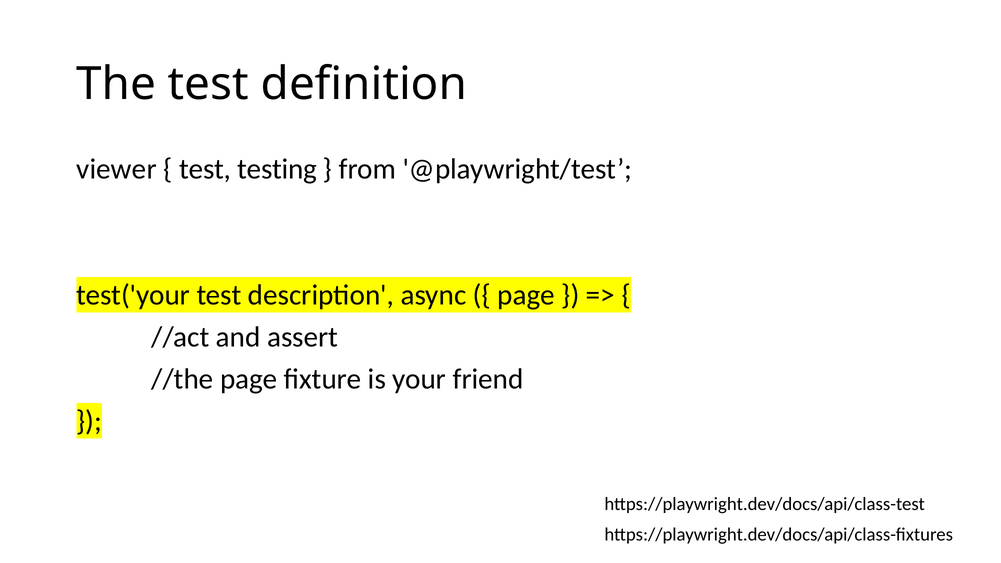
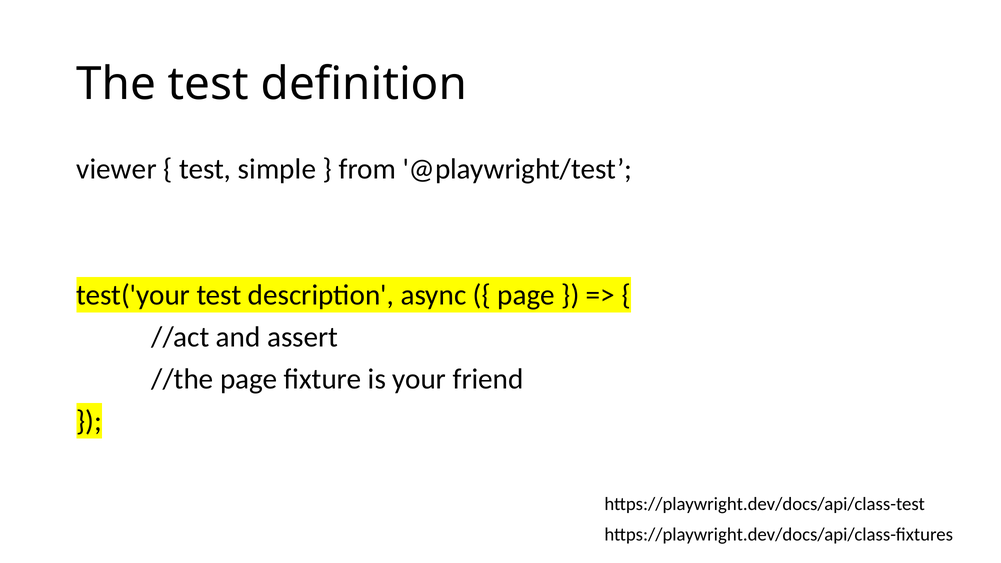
testing: testing -> simple
